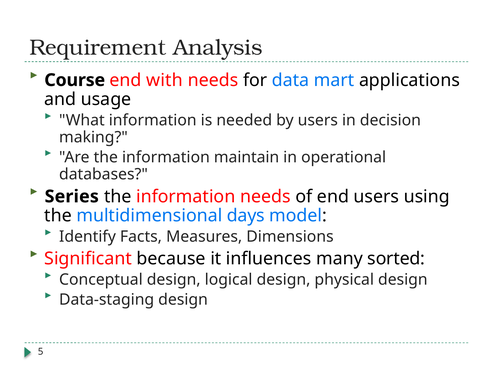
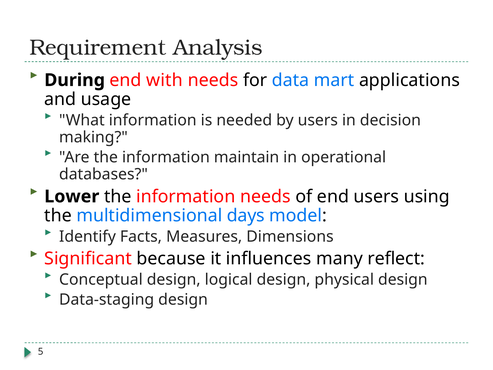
Course: Course -> During
Series: Series -> Lower
sorted: sorted -> reflect
